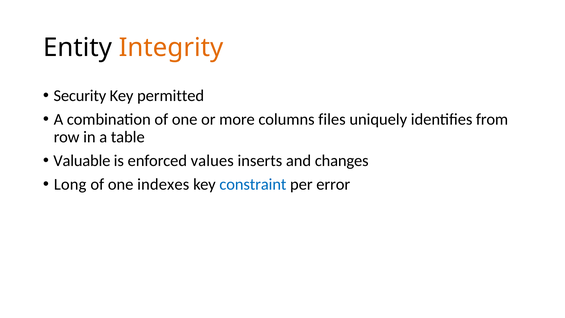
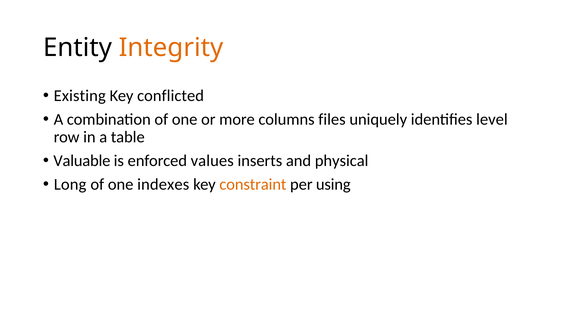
Security: Security -> Existing
permitted: permitted -> conflicted
from: from -> level
changes: changes -> physical
constraint colour: blue -> orange
error: error -> using
